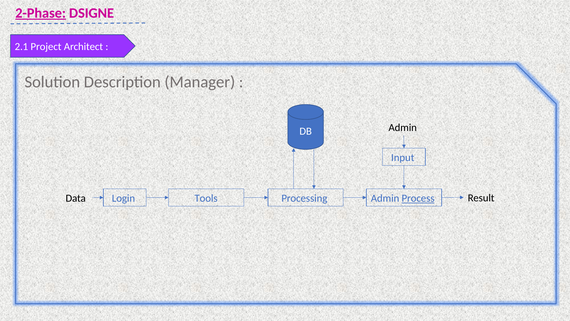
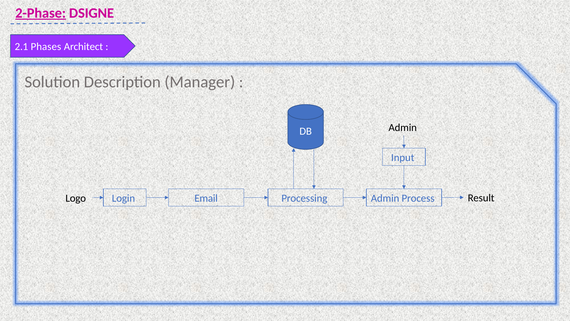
Project: Project -> Phases
Data: Data -> Logo
Tools: Tools -> Email
Process underline: present -> none
